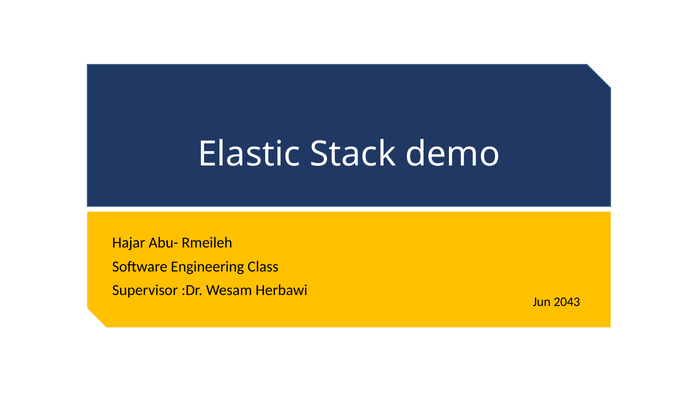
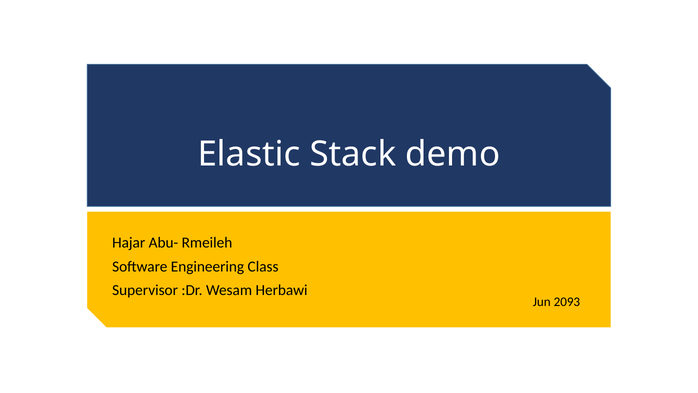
2043: 2043 -> 2093
